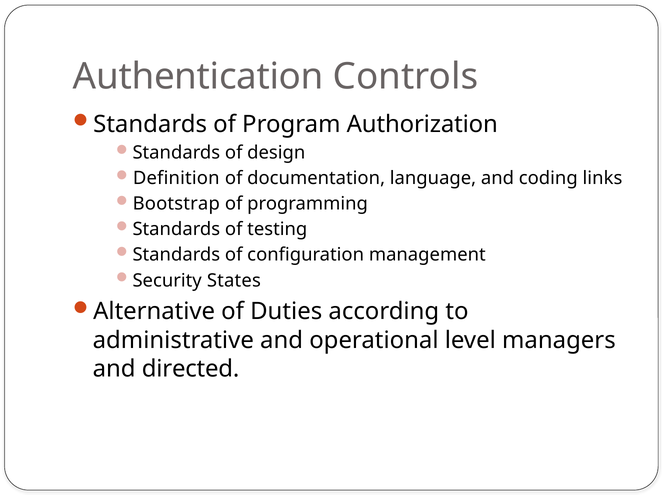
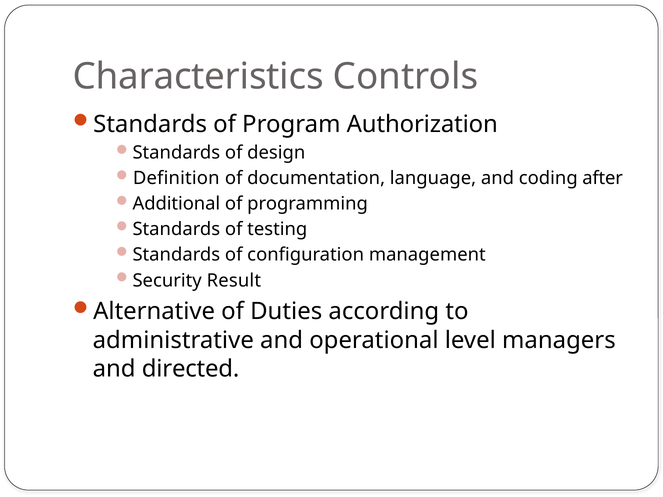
Authentication: Authentication -> Characteristics
links: links -> after
Bootstrap: Bootstrap -> Additional
States: States -> Result
